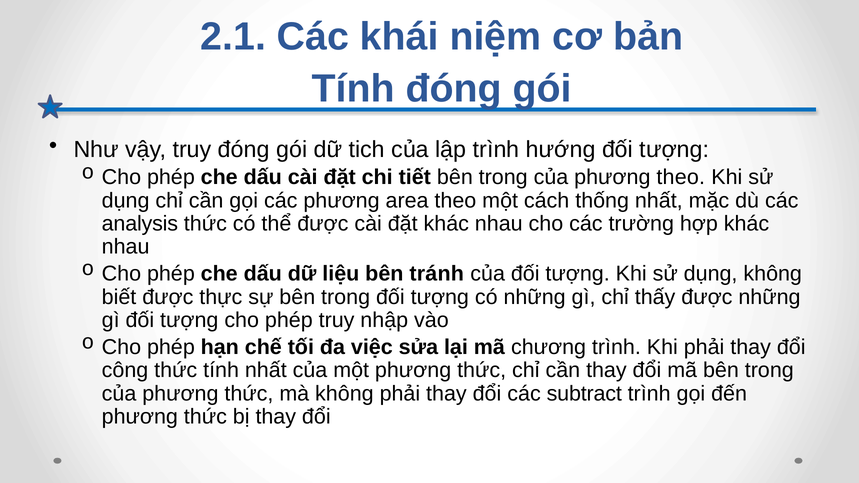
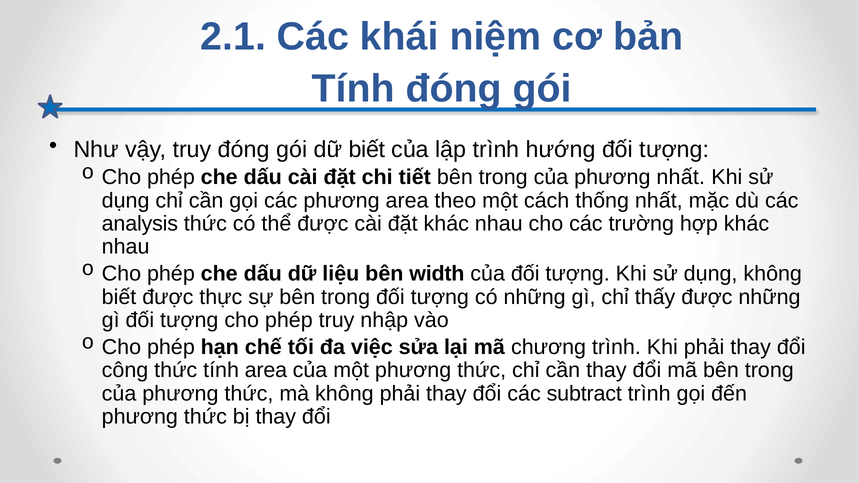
dữ tich: tich -> biết
phương theo: theo -> nhất
tránh: tránh -> width
tính nhất: nhất -> area
